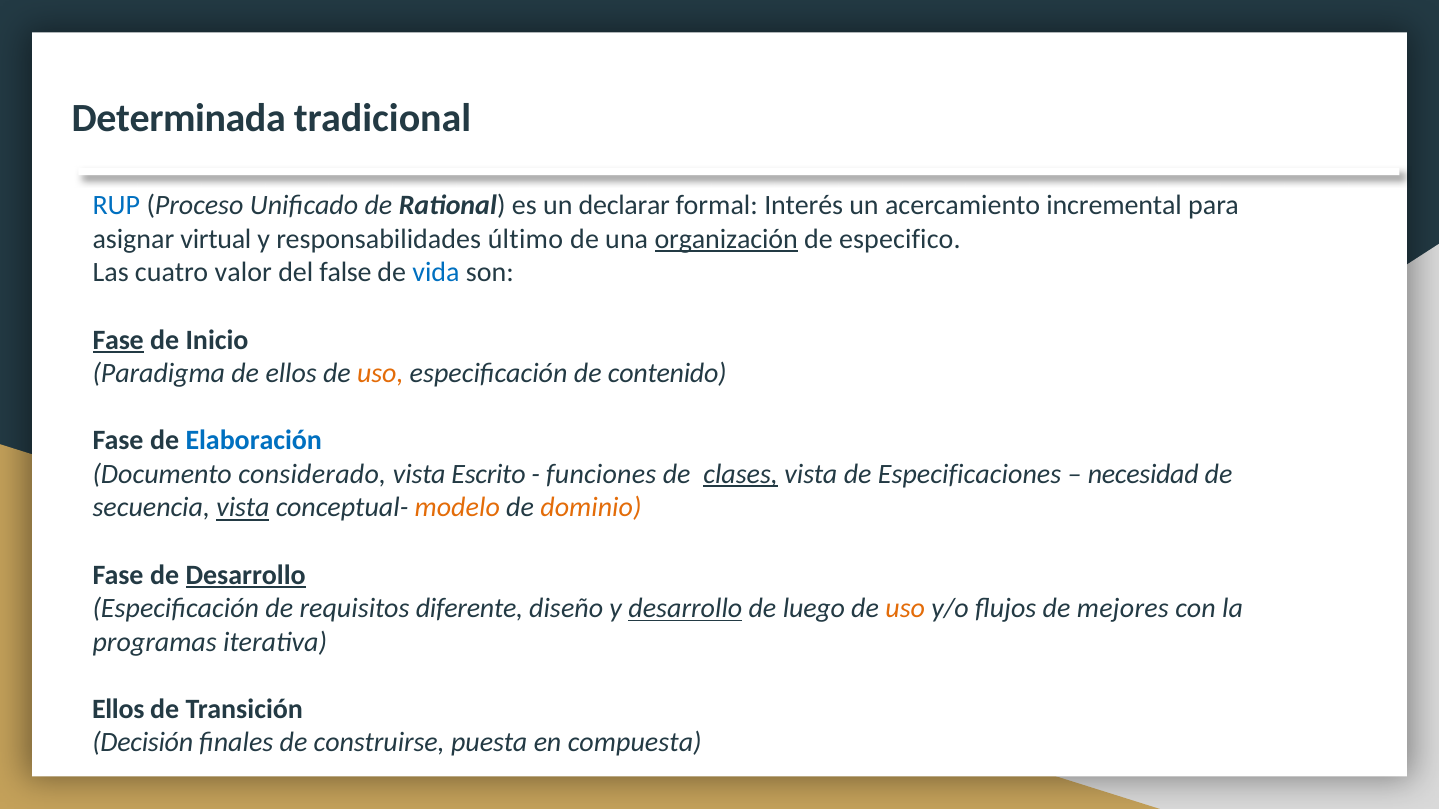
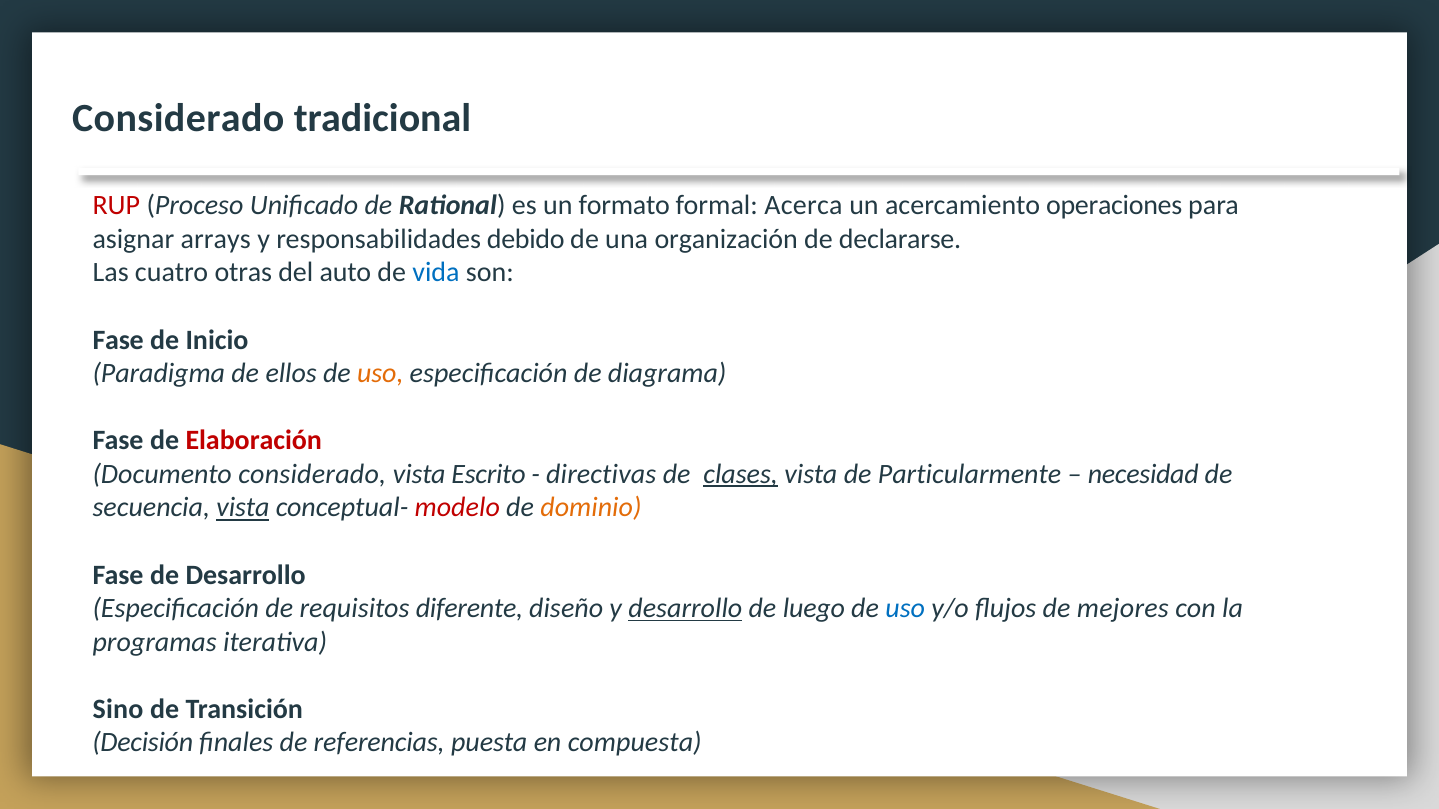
Determinada at (179, 118): Determinada -> Considerado
RUP colour: blue -> red
declarar: declarar -> formato
Interés: Interés -> Acerca
incremental: incremental -> operaciones
virtual: virtual -> arrays
último: último -> debido
organización underline: present -> none
especifico: especifico -> declararse
valor: valor -> otras
false: false -> auto
Fase at (118, 340) underline: present -> none
contenido: contenido -> diagrama
Elaboración colour: blue -> red
funciones: funciones -> directivas
Especificaciones: Especificaciones -> Particularmente
modelo colour: orange -> red
Desarrollo at (246, 575) underline: present -> none
uso at (905, 609) colour: orange -> blue
Ellos at (118, 710): Ellos -> Sino
construirse: construirse -> referencias
